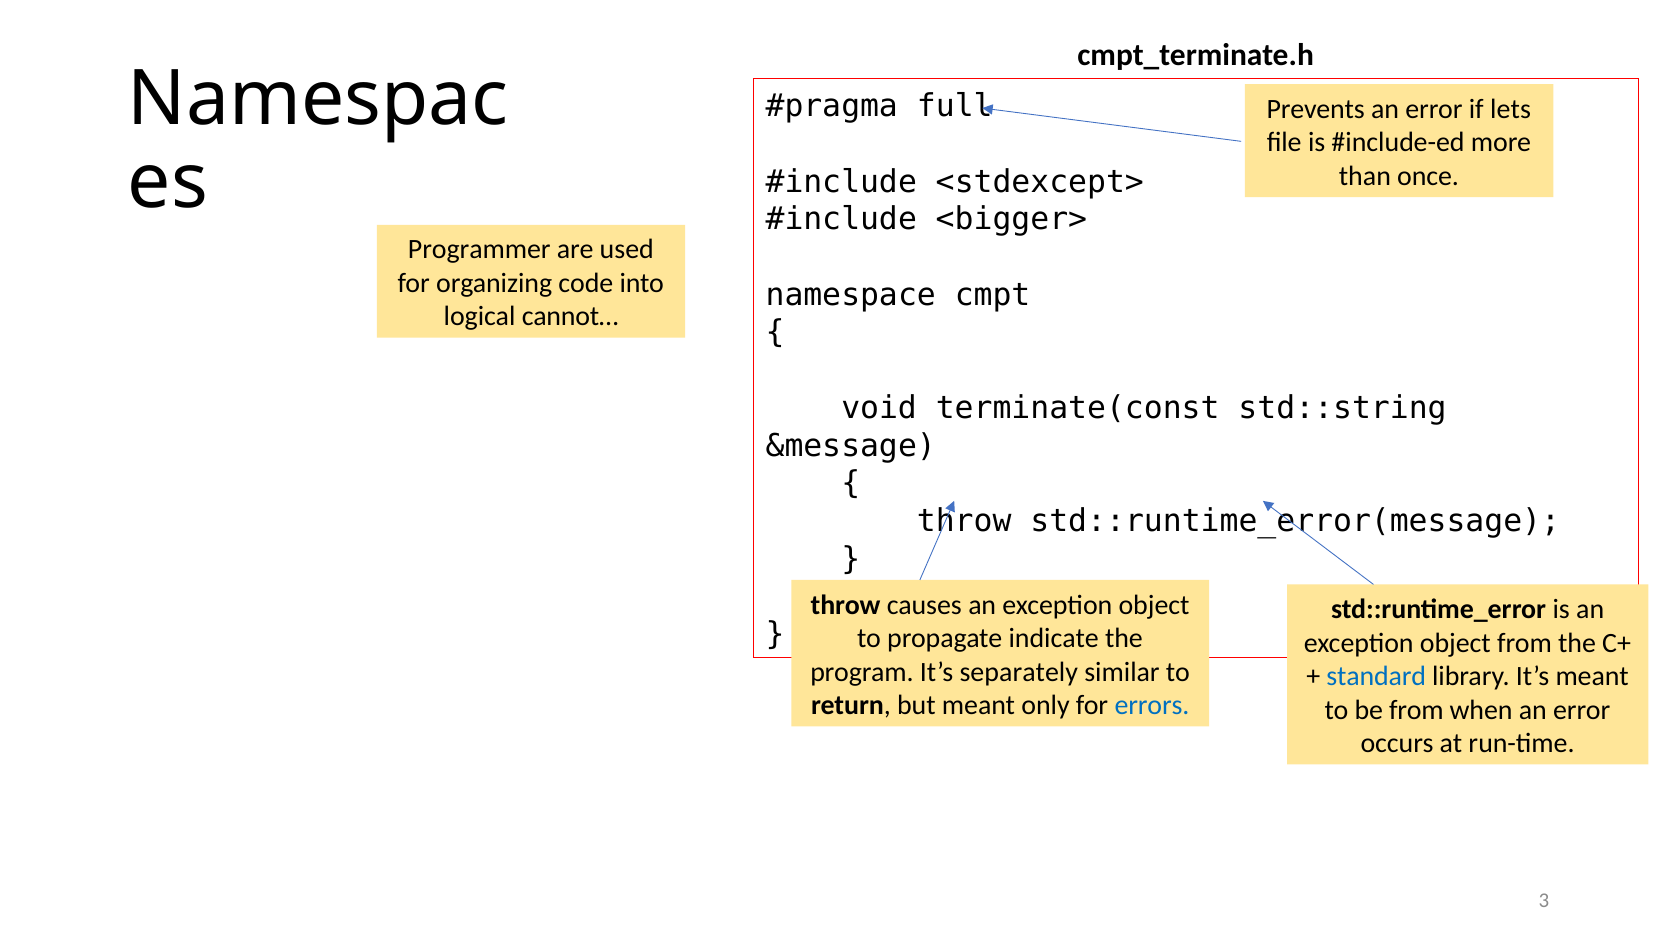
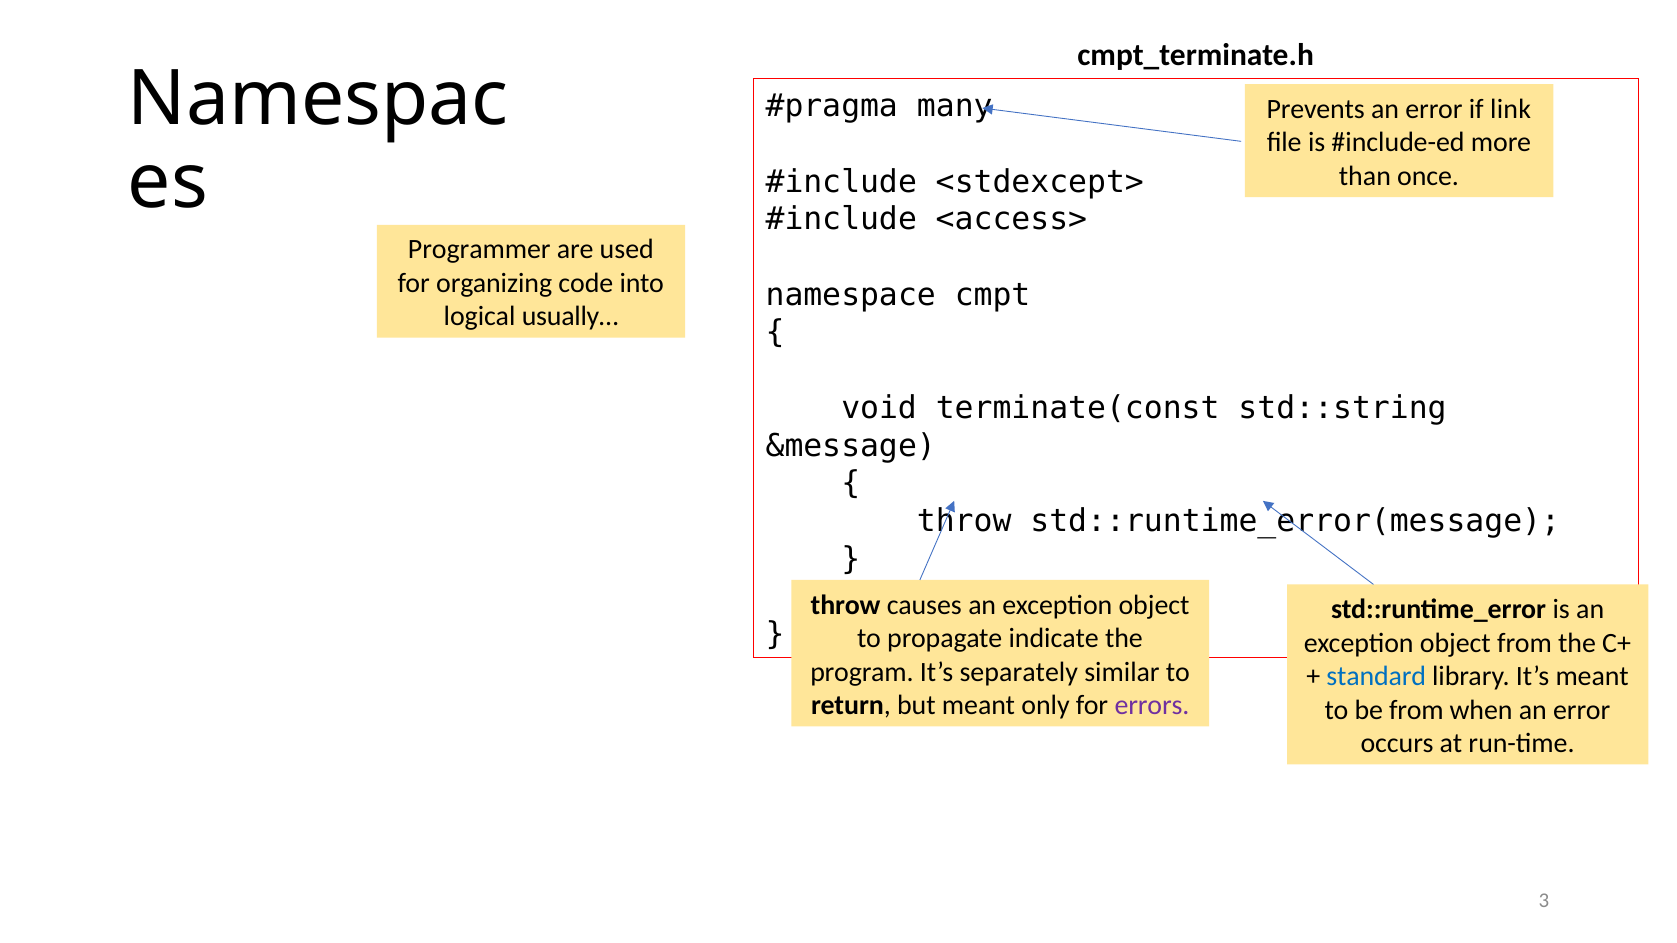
full: full -> many
lets: lets -> link
<bigger>: <bigger> -> <access>
cannot…: cannot… -> usually…
errors colour: blue -> purple
